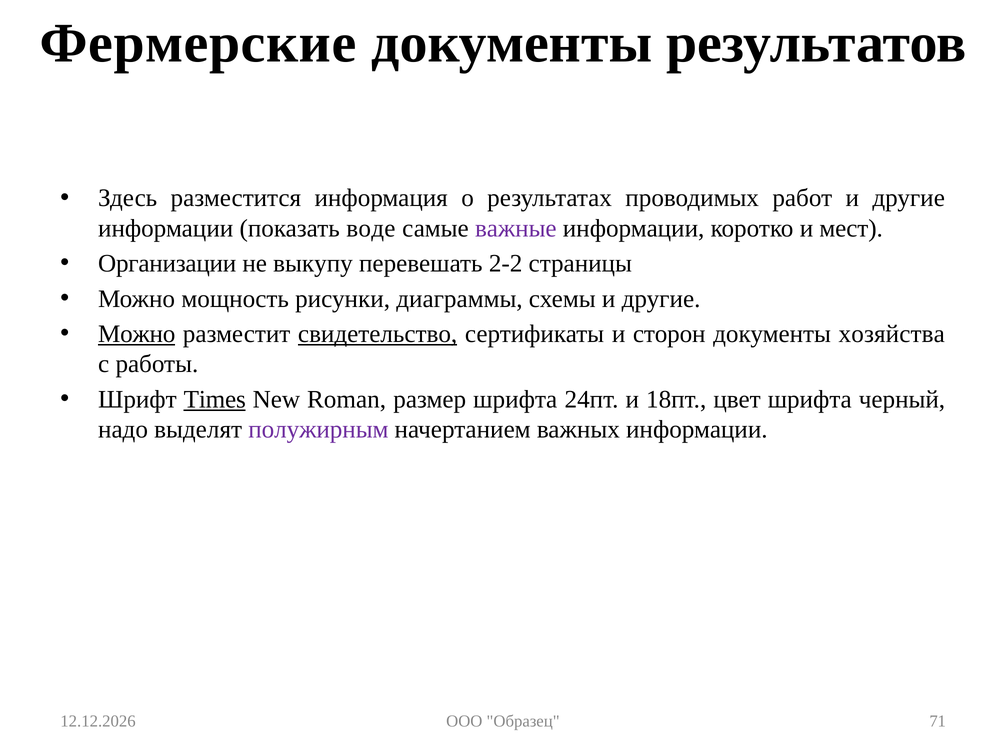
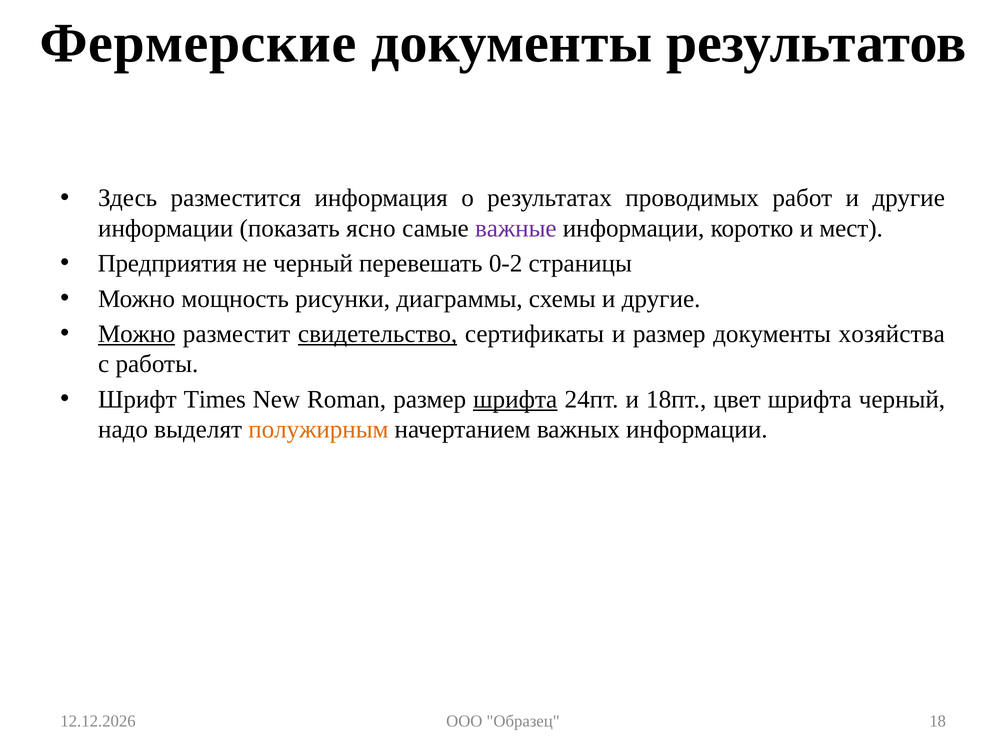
воде: воде -> ясно
Организации: Организации -> Предприятия
не выкупу: выкупу -> черный
2-2: 2-2 -> 0-2
и сторон: сторон -> размер
Times underline: present -> none
шрифта at (515, 399) underline: none -> present
полужирным colour: purple -> orange
71: 71 -> 18
